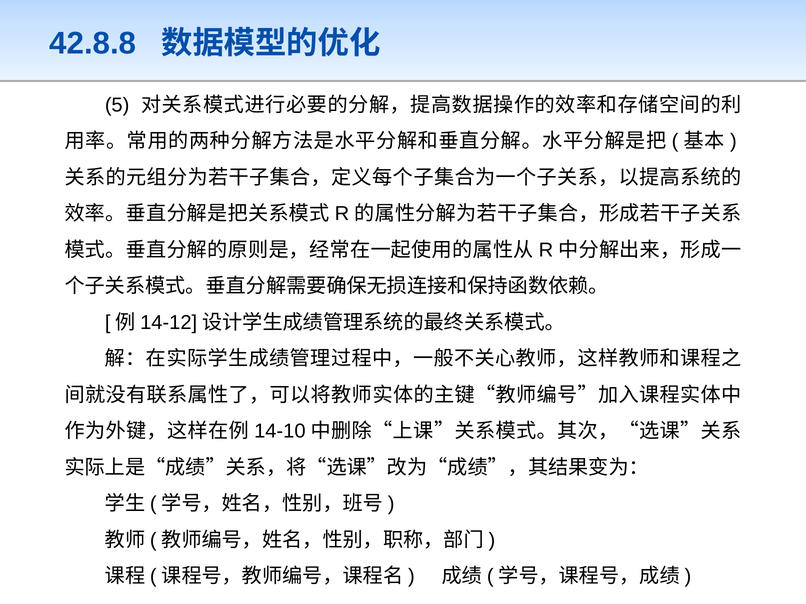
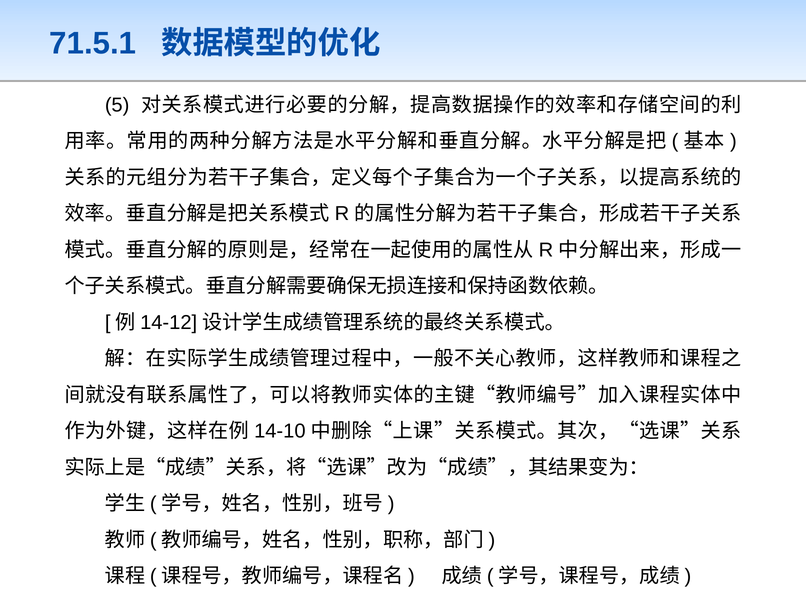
42.8.8: 42.8.8 -> 71.5.1
